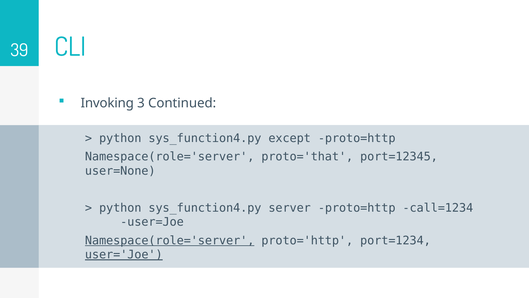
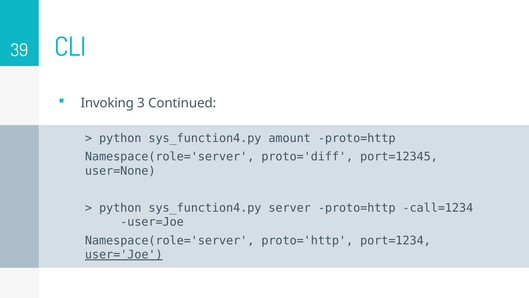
except: except -> amount
proto='that: proto='that -> proto='diff
Namespace(role='server at (170, 240) underline: present -> none
